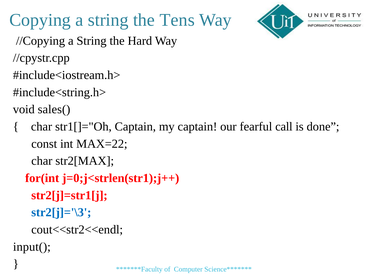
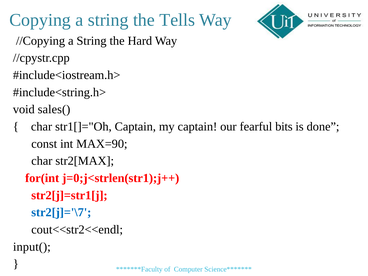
Tens: Tens -> Tells
call: call -> bits
MAX=22: MAX=22 -> MAX=90
str2[j]='\3: str2[j]='\3 -> str2[j]='\7
